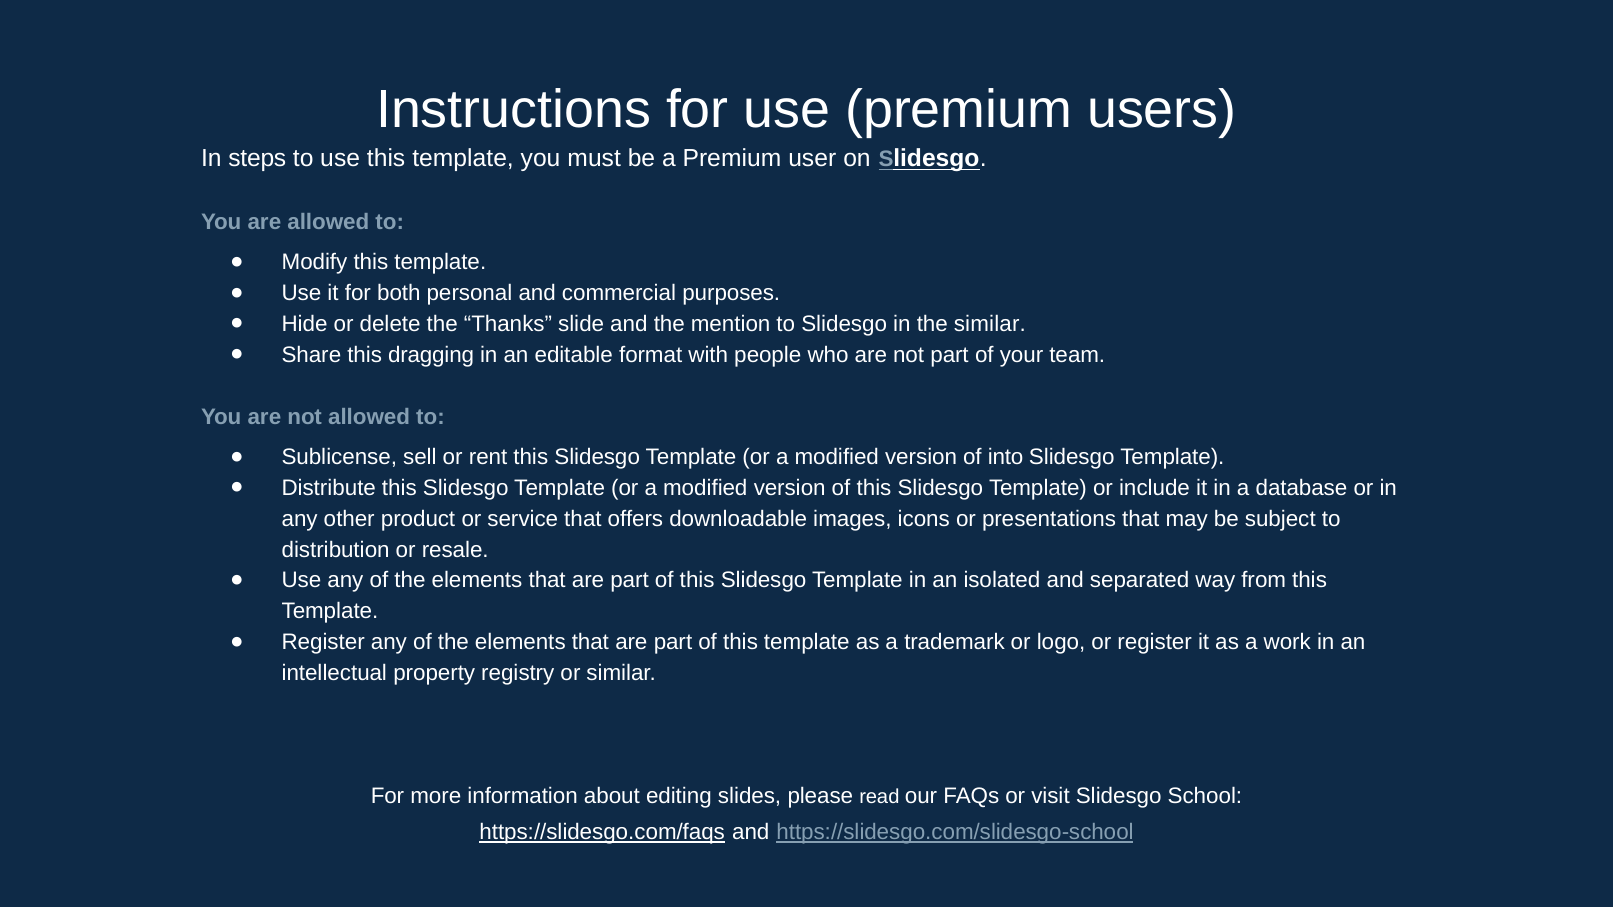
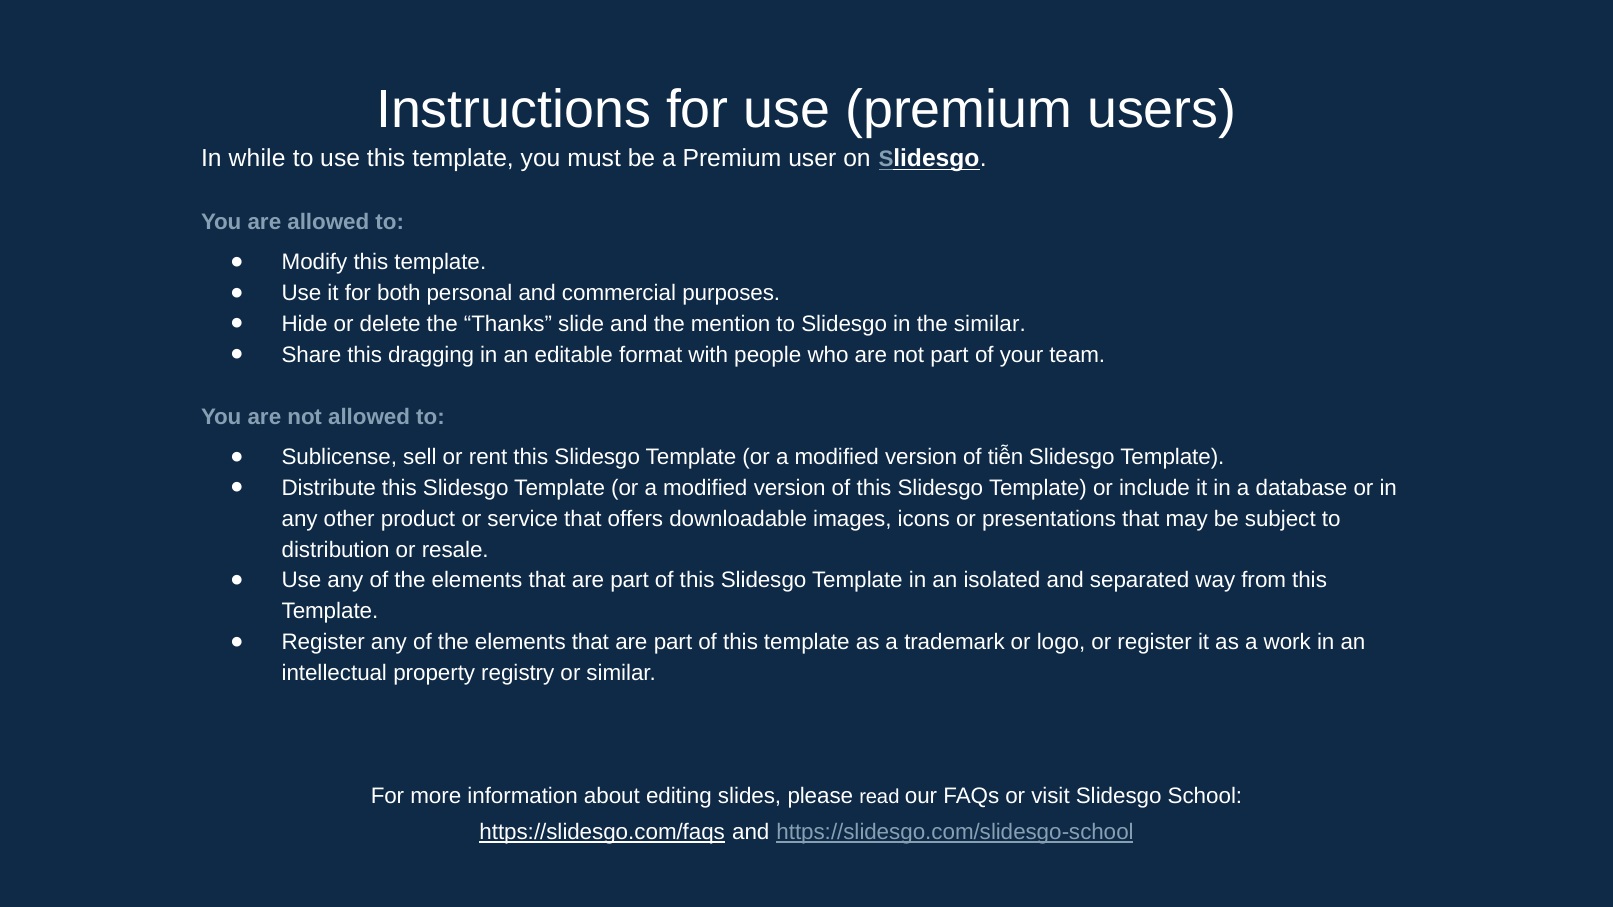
steps: steps -> while
into: into -> tiễn
